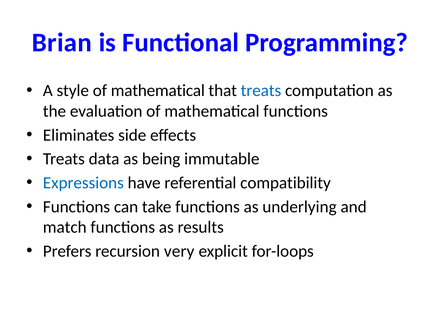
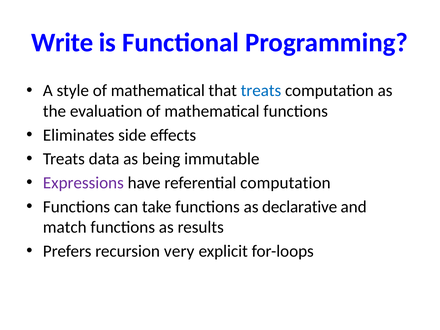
Brian: Brian -> Write
Expressions colour: blue -> purple
referential compatibility: compatibility -> computation
underlying: underlying -> declarative
